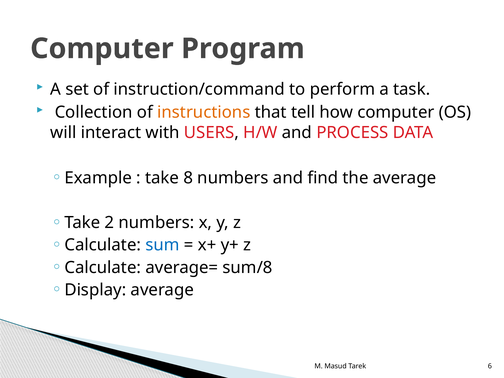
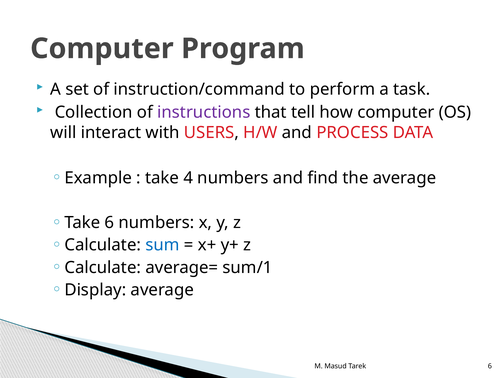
instructions colour: orange -> purple
8: 8 -> 4
Take 2: 2 -> 6
sum/8: sum/8 -> sum/1
